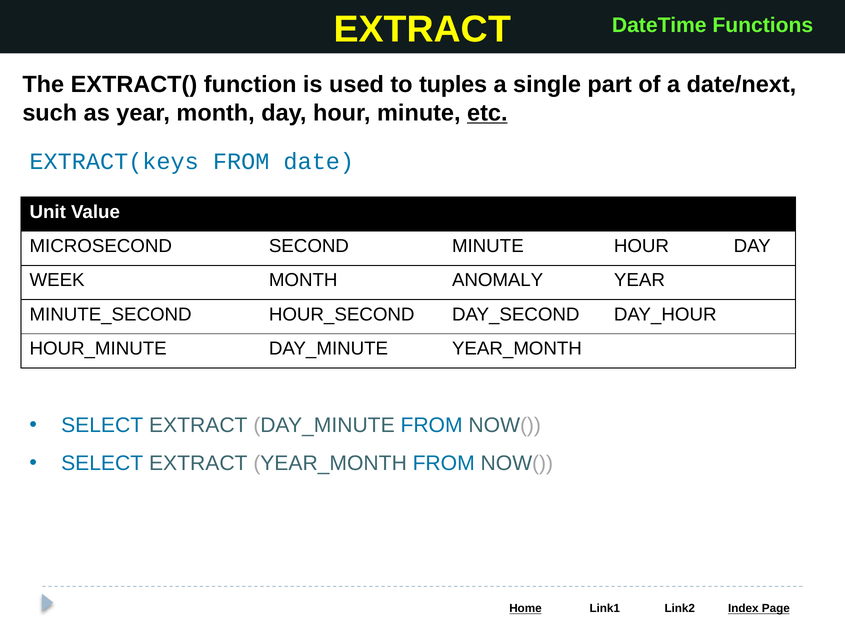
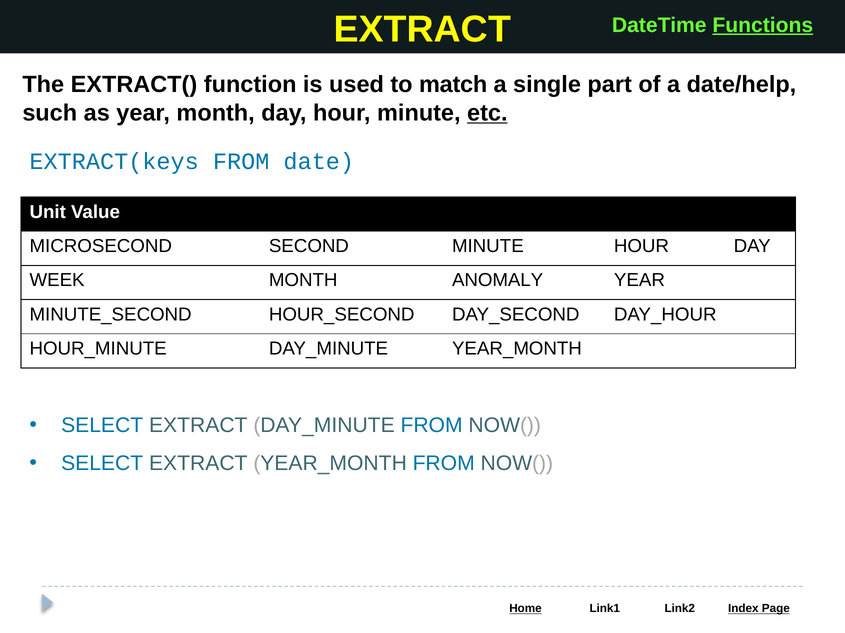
Functions underline: none -> present
tuples: tuples -> match
date/next: date/next -> date/help
